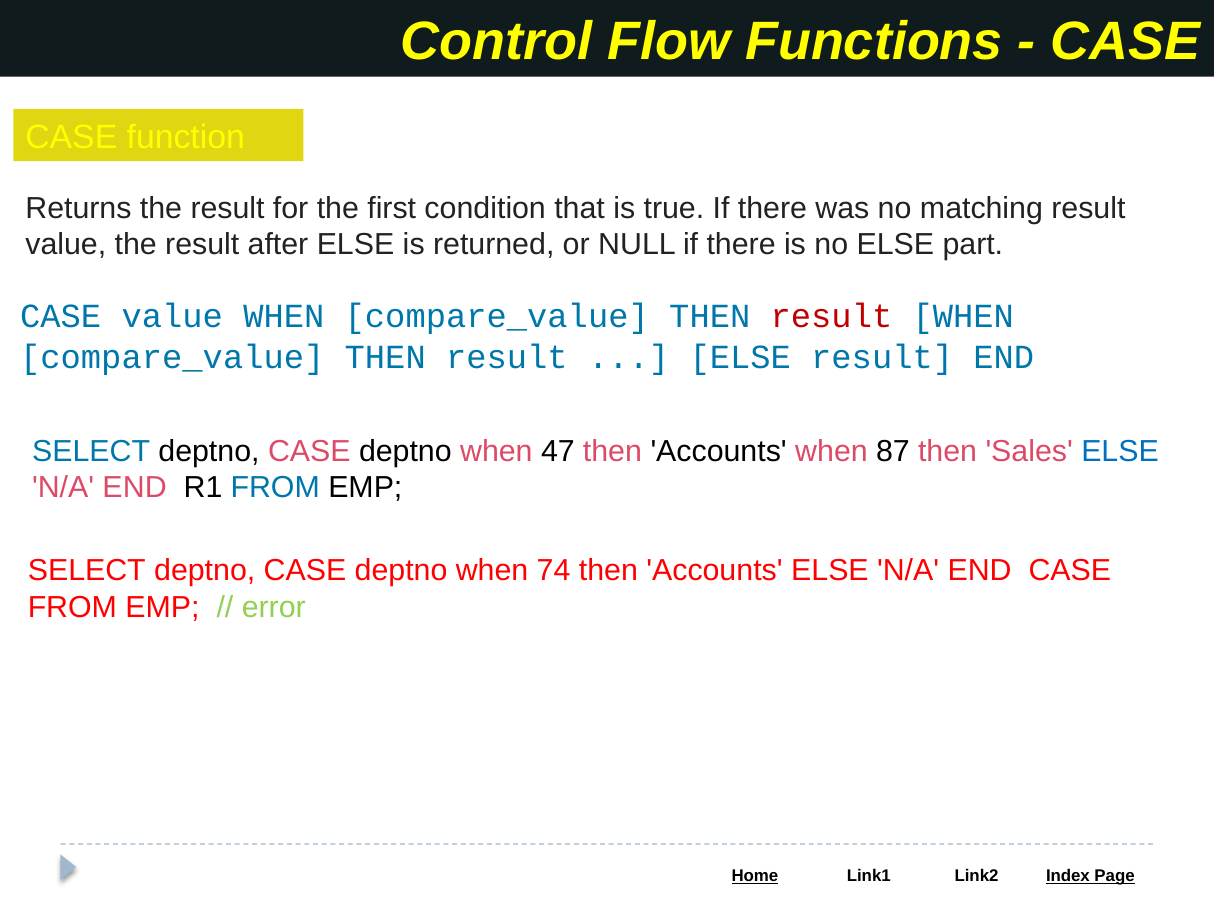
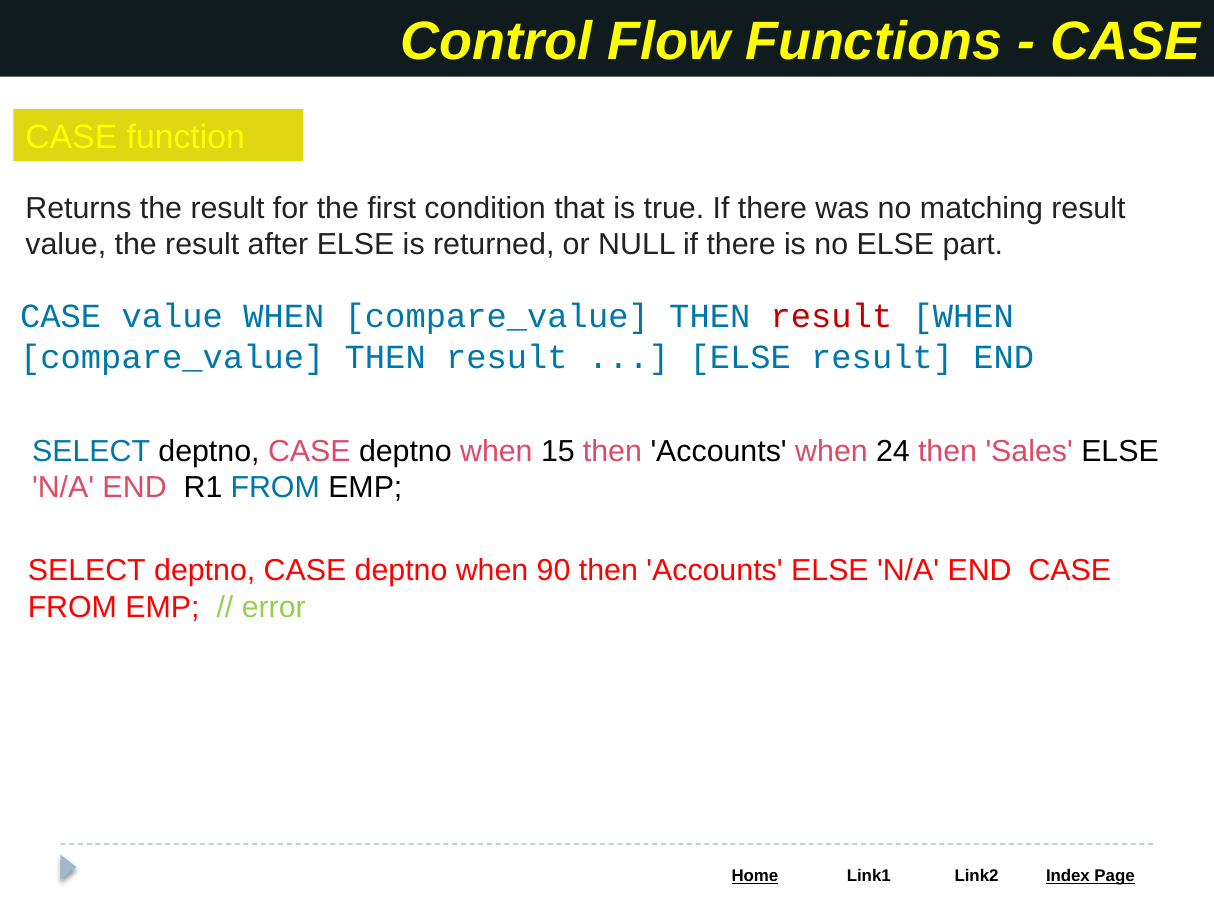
47: 47 -> 15
87: 87 -> 24
ELSE at (1120, 451) colour: blue -> black
74: 74 -> 90
